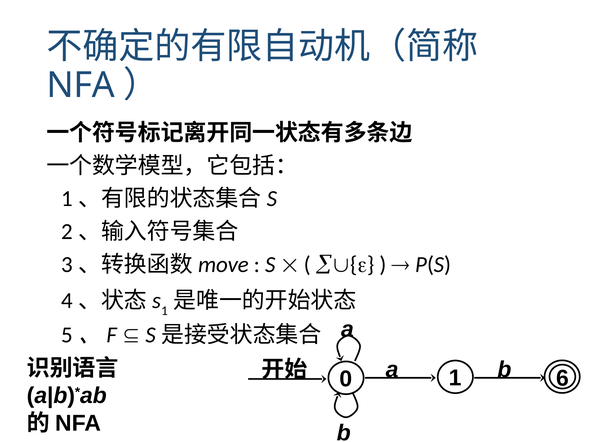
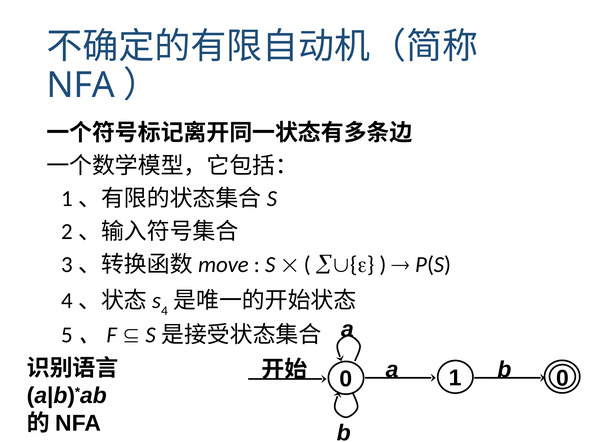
1 at (165, 311): 1 -> 4
1 6: 6 -> 0
